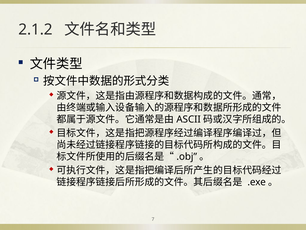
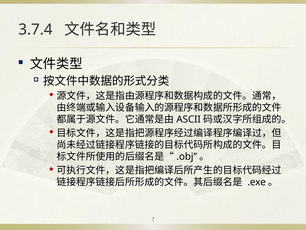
2.1.2: 2.1.2 -> 3.7.4
